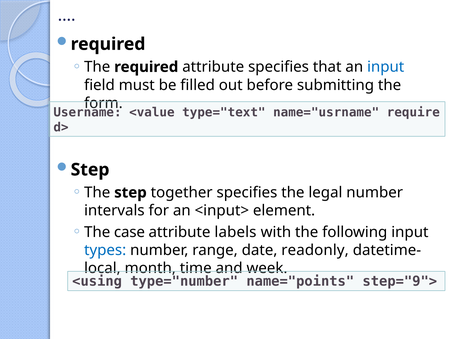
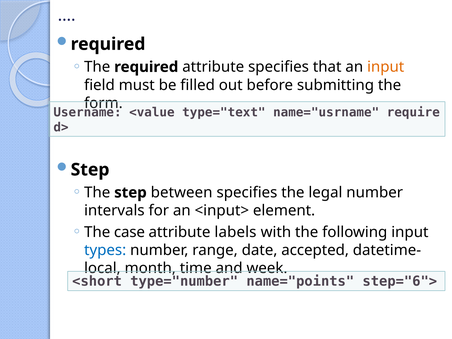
input at (386, 67) colour: blue -> orange
together: together -> between
readonly: readonly -> accepted
<using: <using -> <short
step="9">: step="9"> -> step="6">
